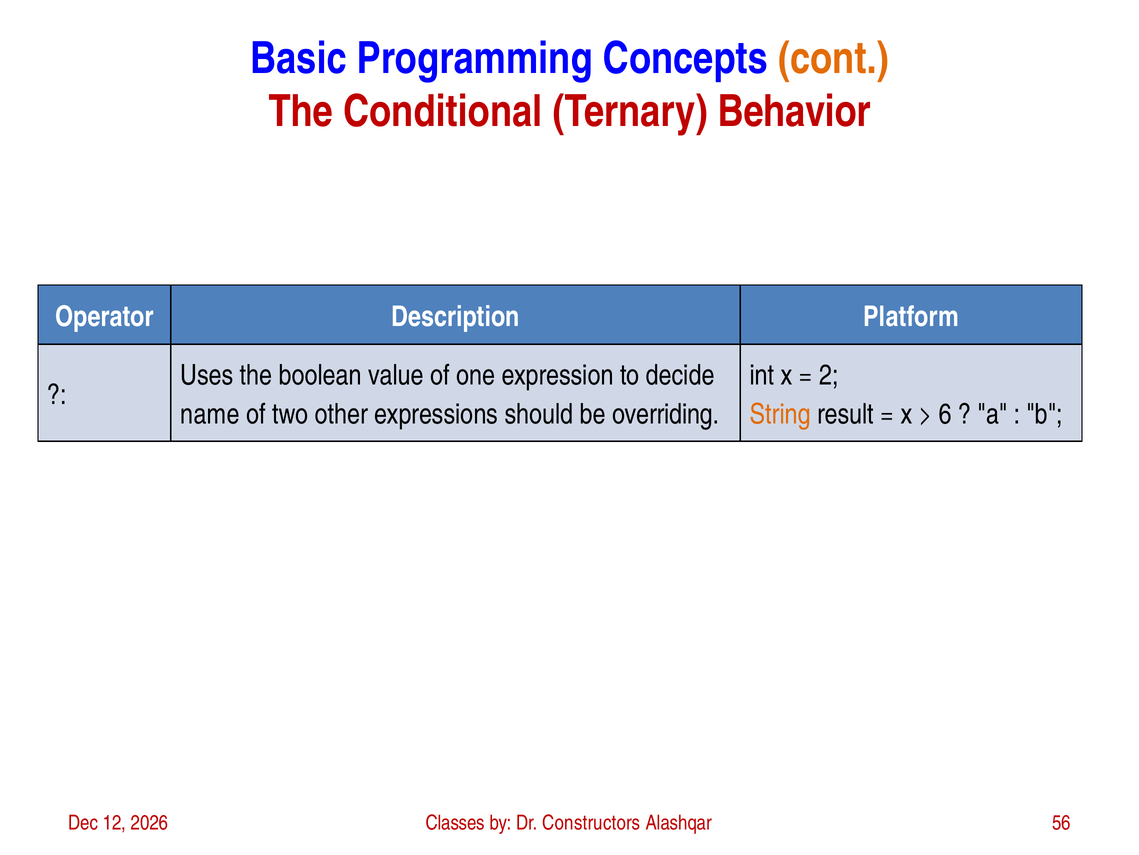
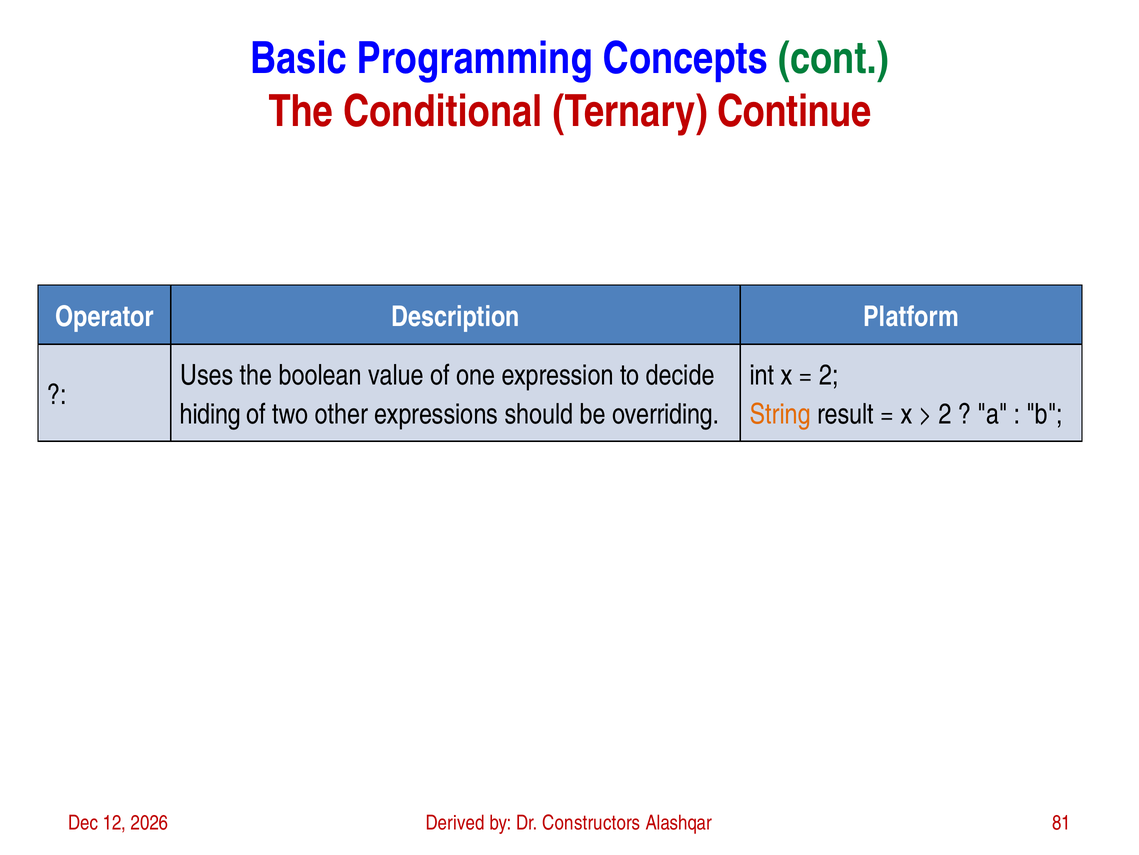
cont colour: orange -> green
Behavior: Behavior -> Continue
name: name -> hiding
6 at (945, 414): 6 -> 2
Classes: Classes -> Derived
56: 56 -> 81
